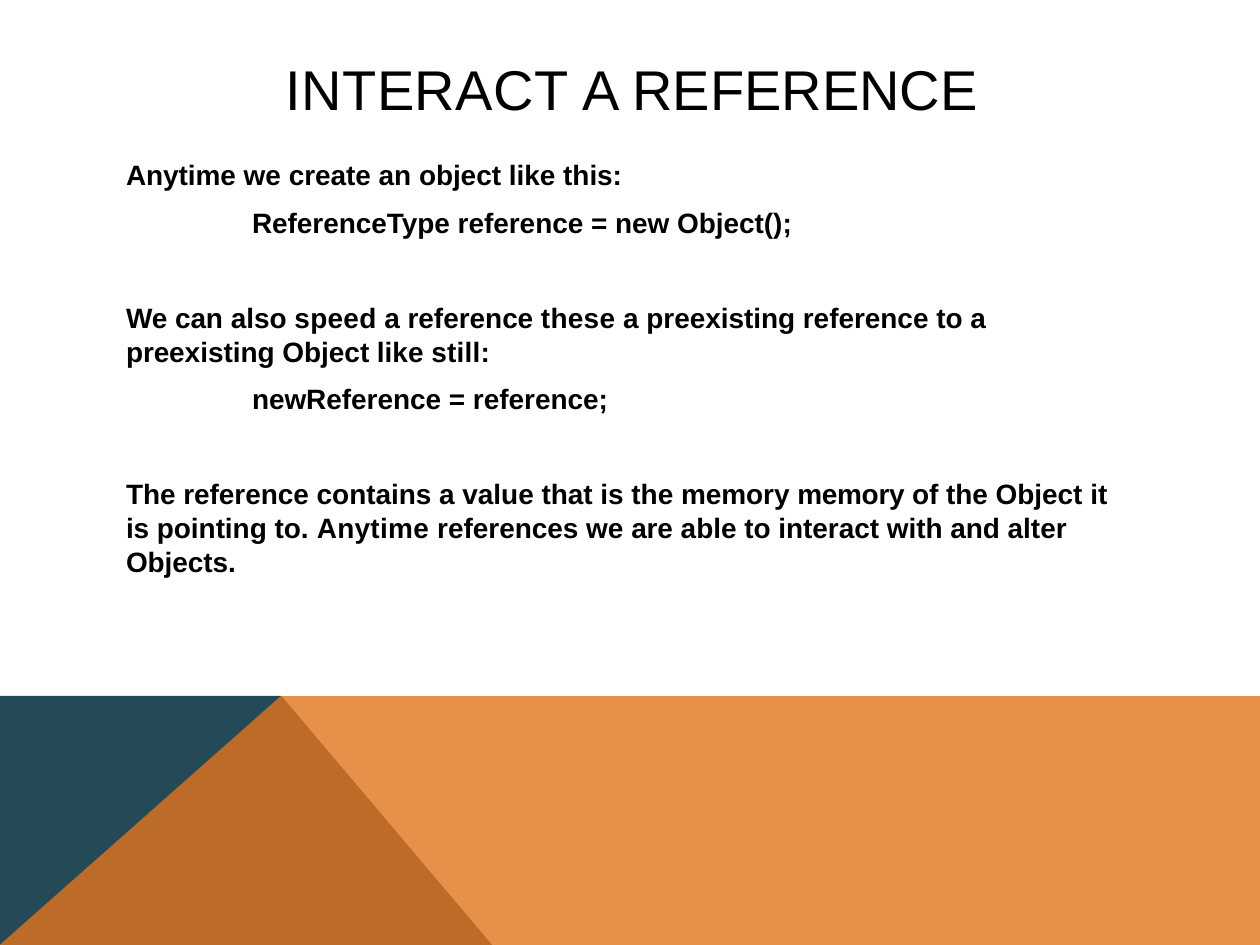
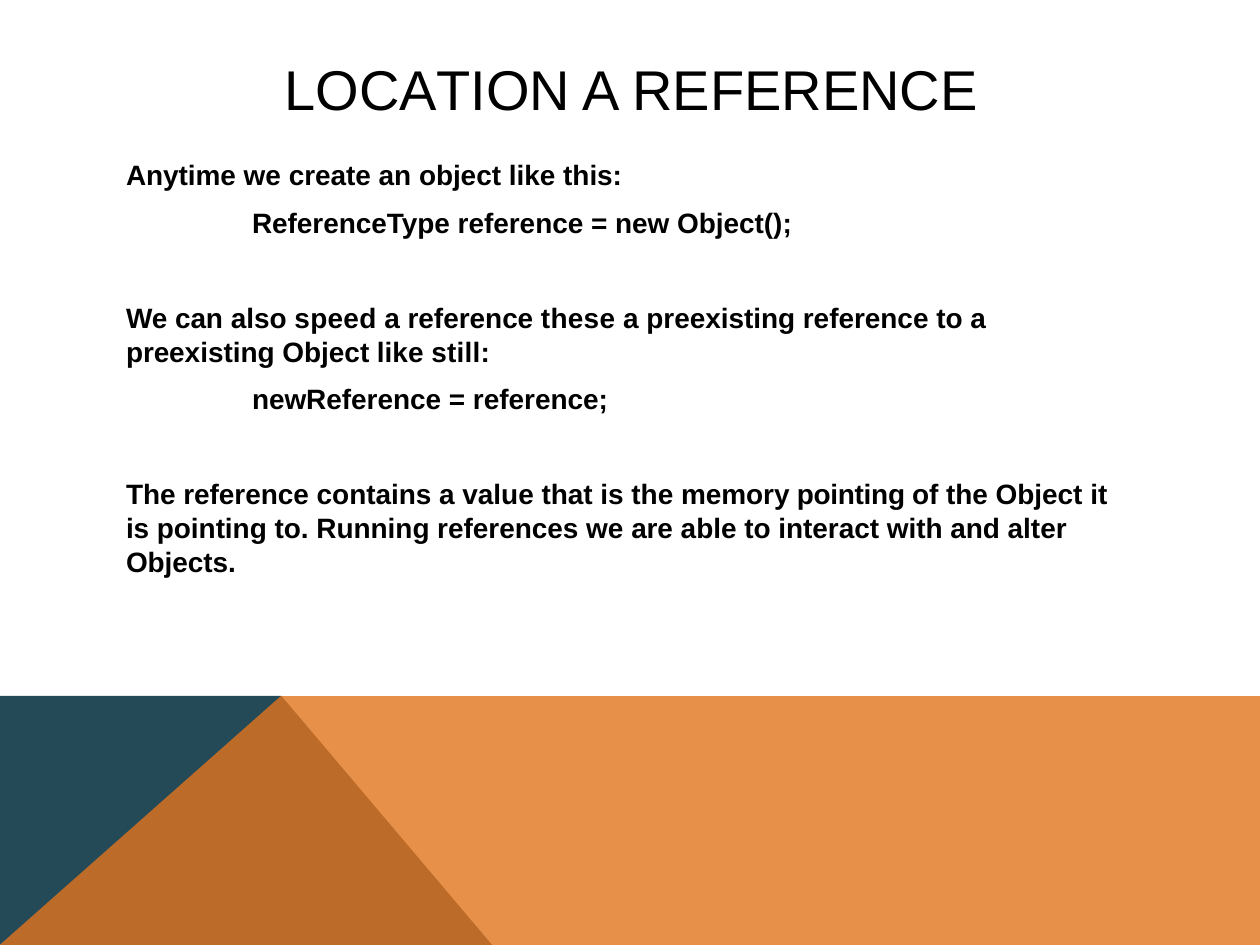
INTERACT at (427, 92): INTERACT -> LOCATION
memory memory: memory -> pointing
to Anytime: Anytime -> Running
